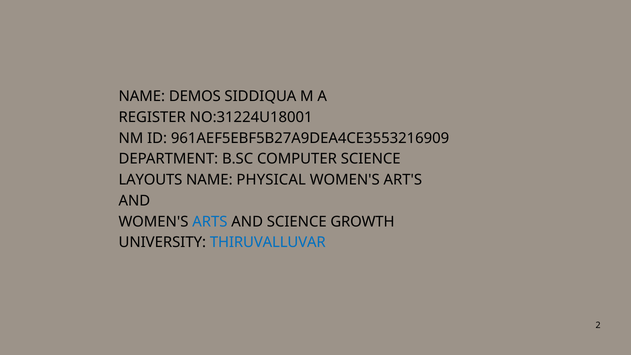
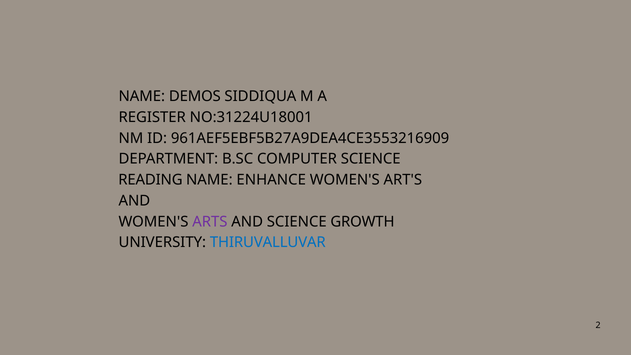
LAYOUTS: LAYOUTS -> READING
PHYSICAL: PHYSICAL -> ENHANCE
ARTS colour: blue -> purple
